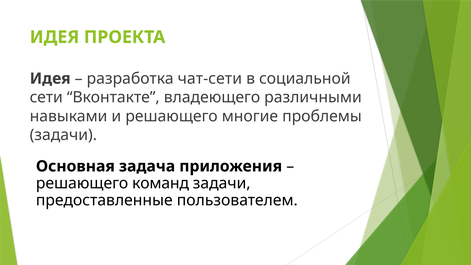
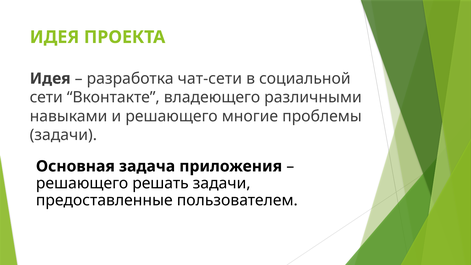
команд: команд -> решать
